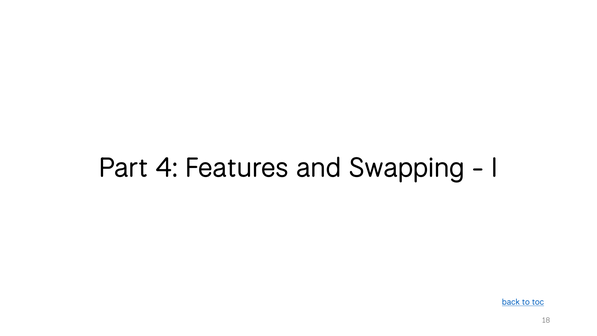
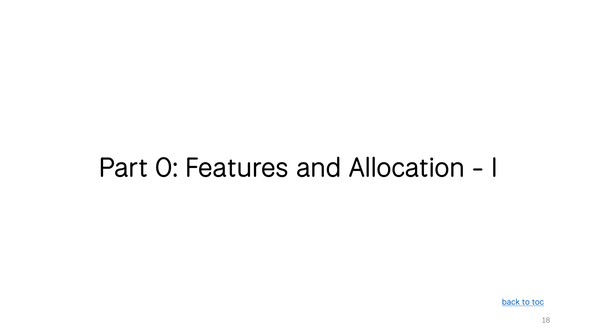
4: 4 -> 0
Swapping: Swapping -> Allocation
